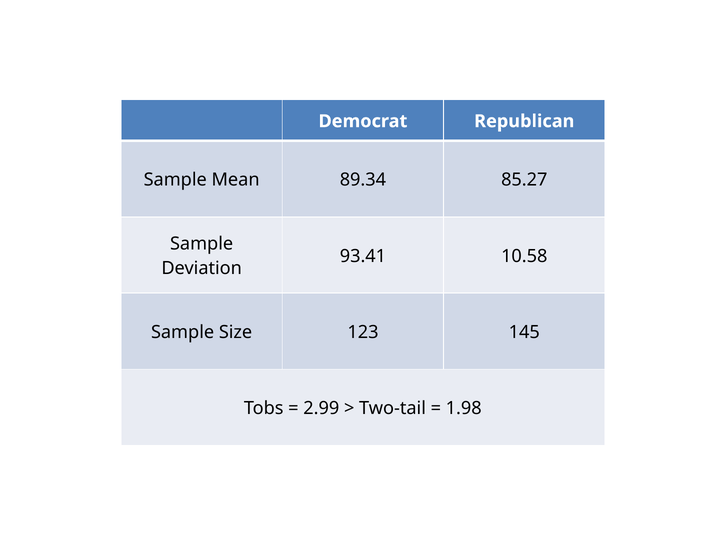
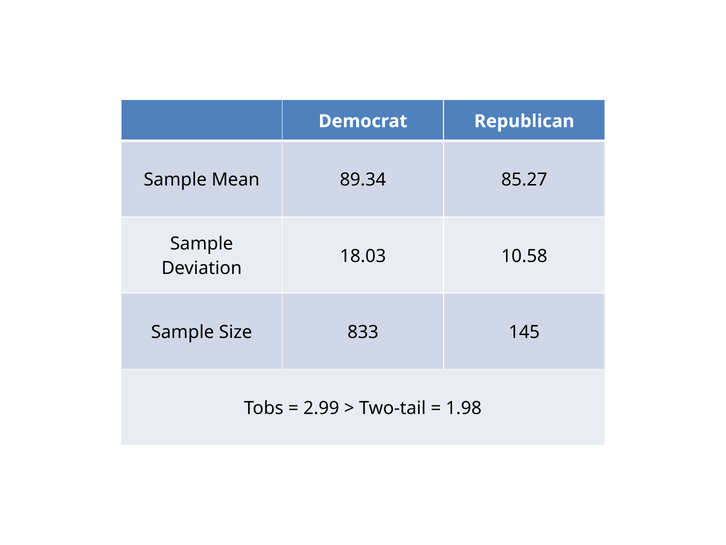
93.41: 93.41 -> 18.03
123: 123 -> 833
